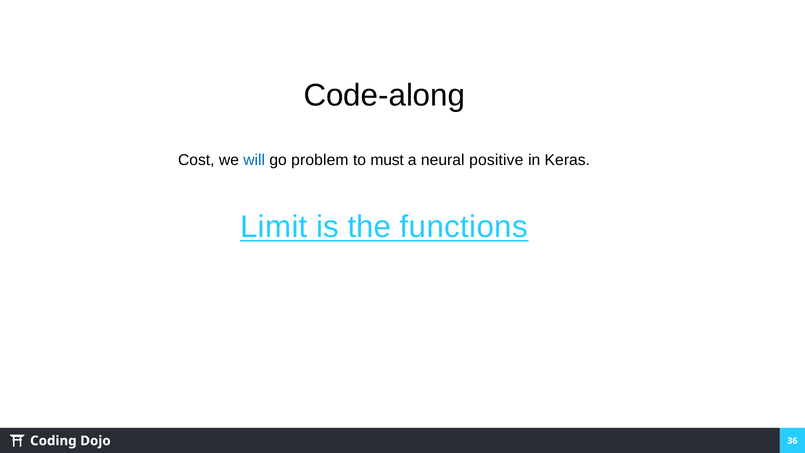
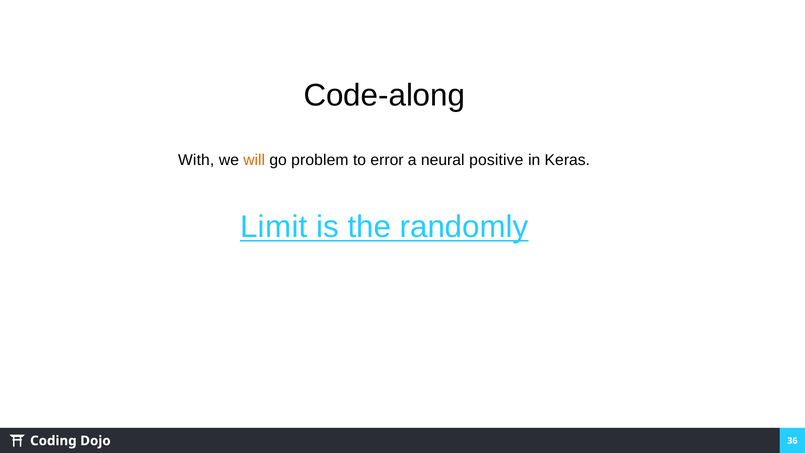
Cost: Cost -> With
will colour: blue -> orange
must: must -> error
functions: functions -> randomly
